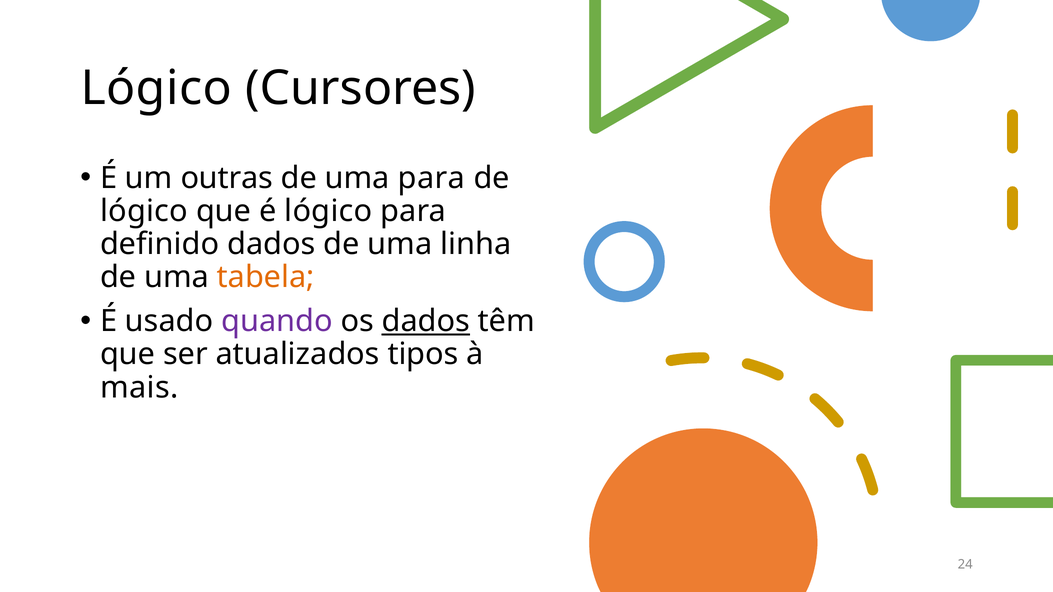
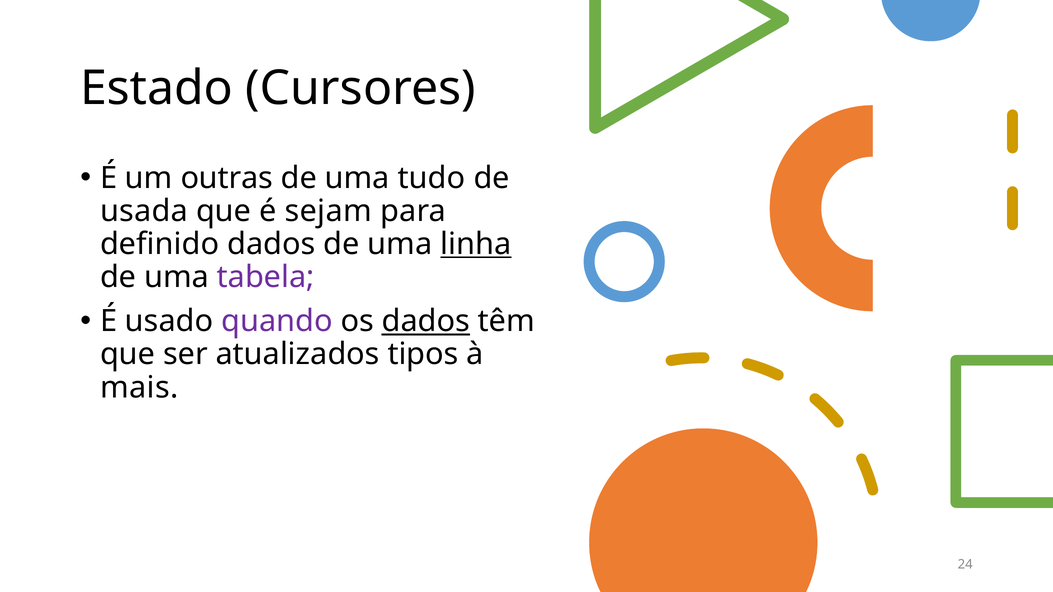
Lógico at (156, 88): Lógico -> Estado
uma para: para -> tudo
lógico at (144, 211): lógico -> usada
é lógico: lógico -> sejam
linha underline: none -> present
tabela colour: orange -> purple
